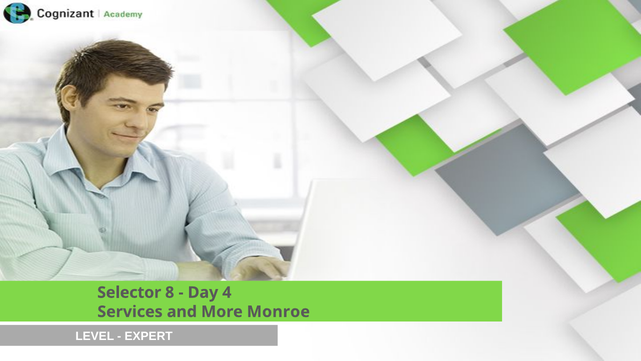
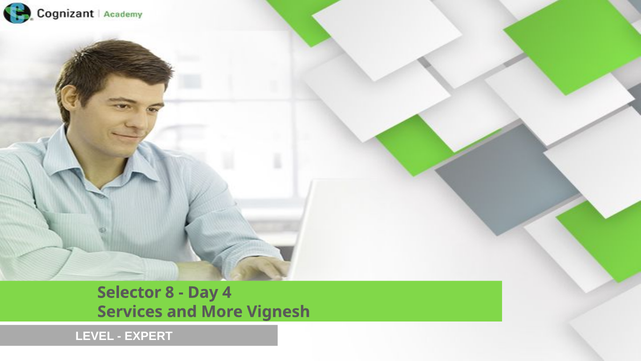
Monroe: Monroe -> Vignesh
